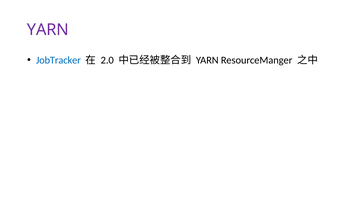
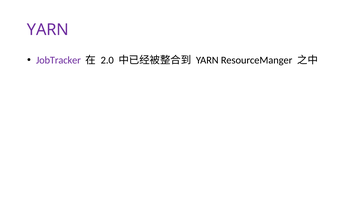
JobTracker colour: blue -> purple
